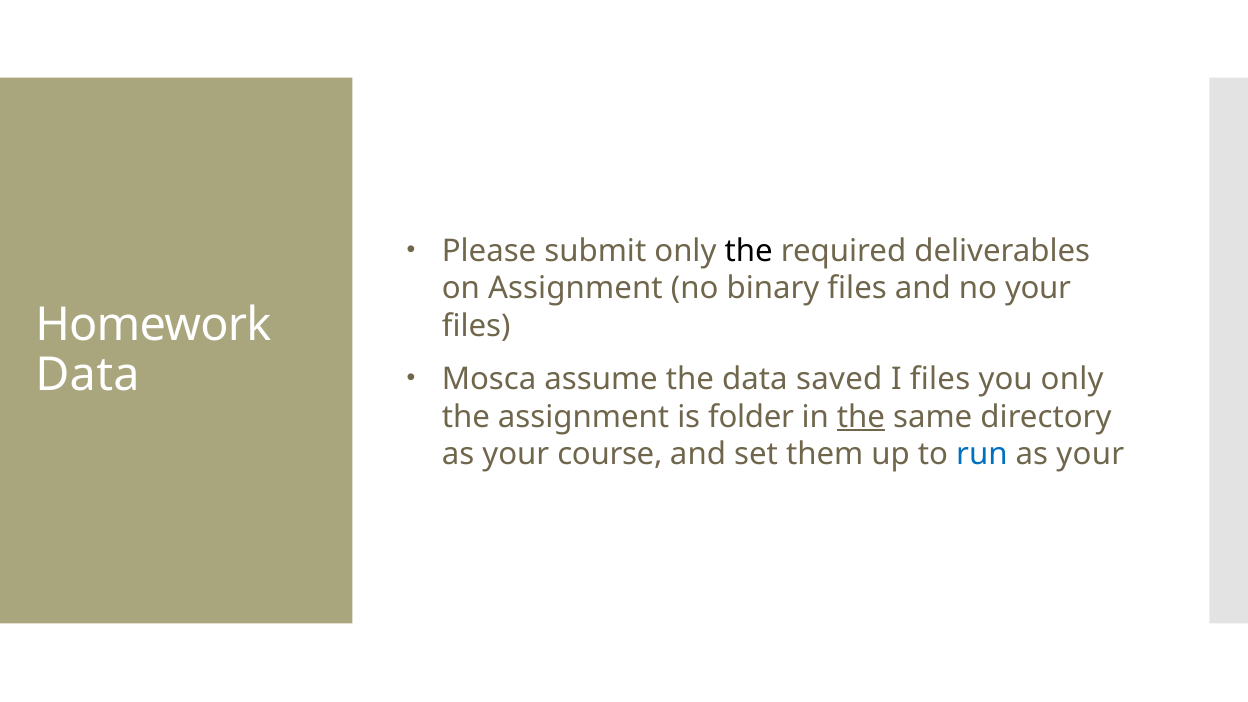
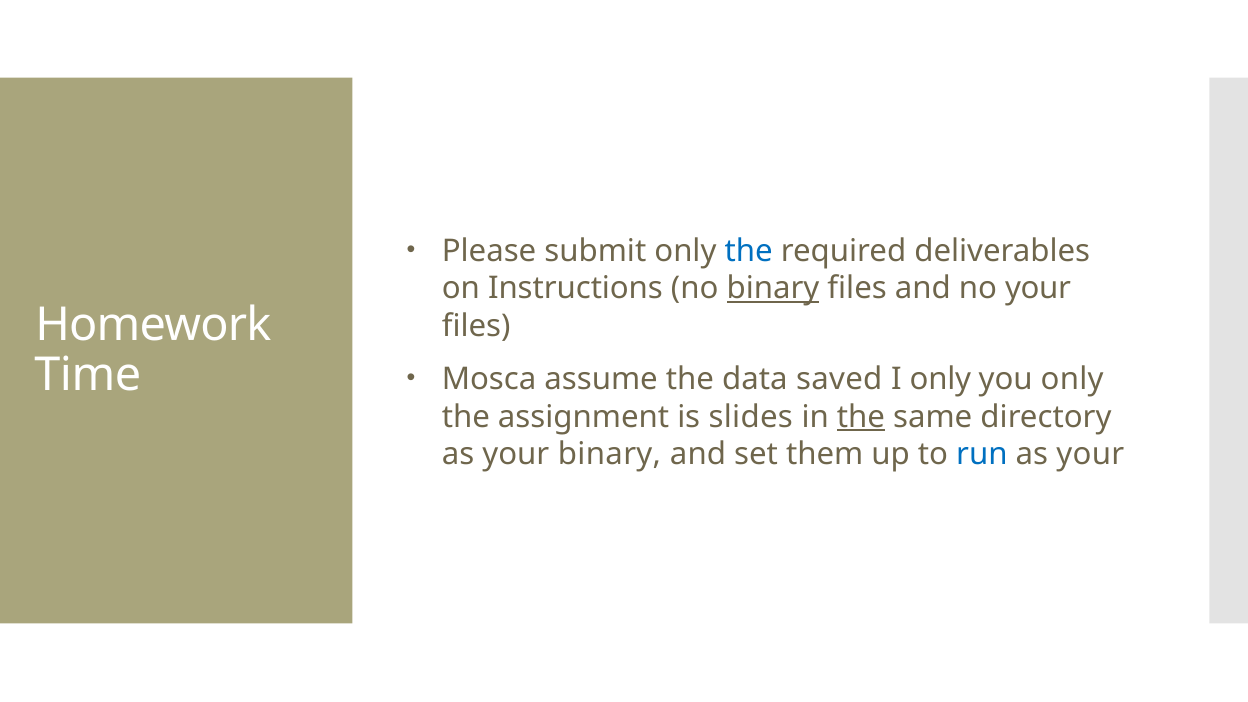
the at (749, 251) colour: black -> blue
on Assignment: Assignment -> Instructions
binary at (773, 289) underline: none -> present
Data at (87, 375): Data -> Time
I files: files -> only
folder: folder -> slides
your course: course -> binary
